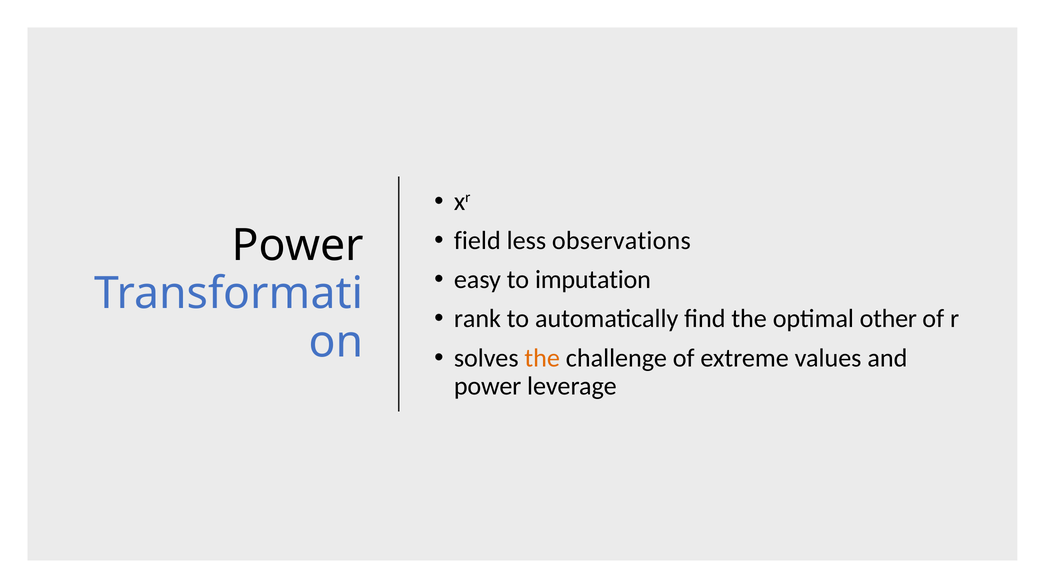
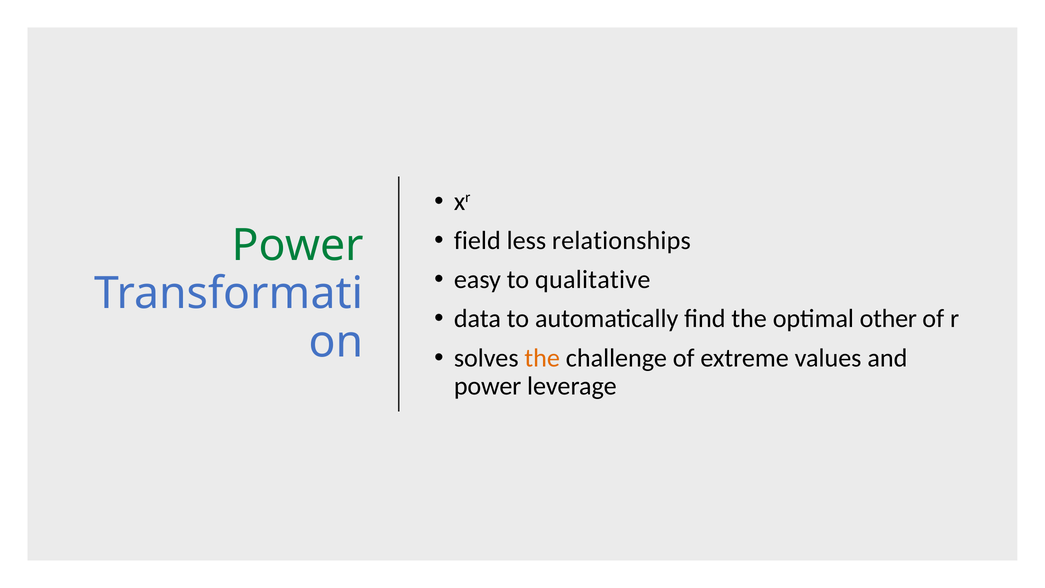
observations: observations -> relationships
Power at (298, 245) colour: black -> green
imputation: imputation -> qualitative
rank: rank -> data
